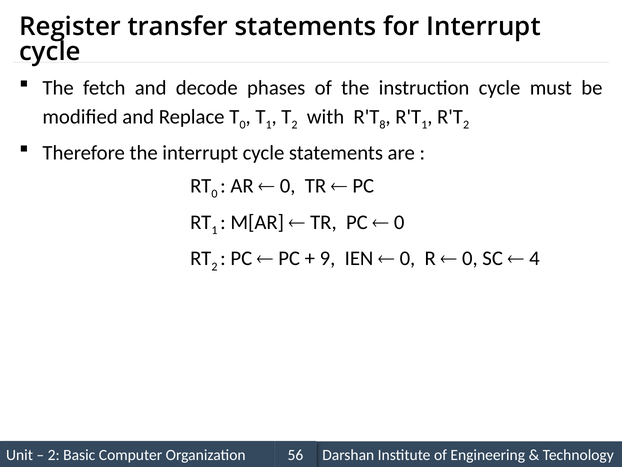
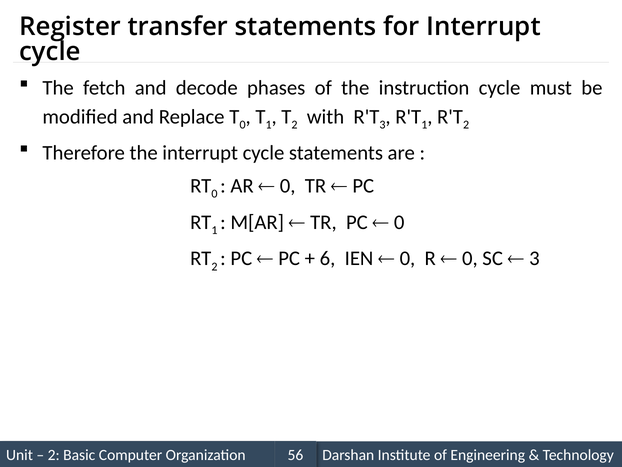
8 at (383, 125): 8 -> 3
9: 9 -> 6
4 at (534, 258): 4 -> 3
